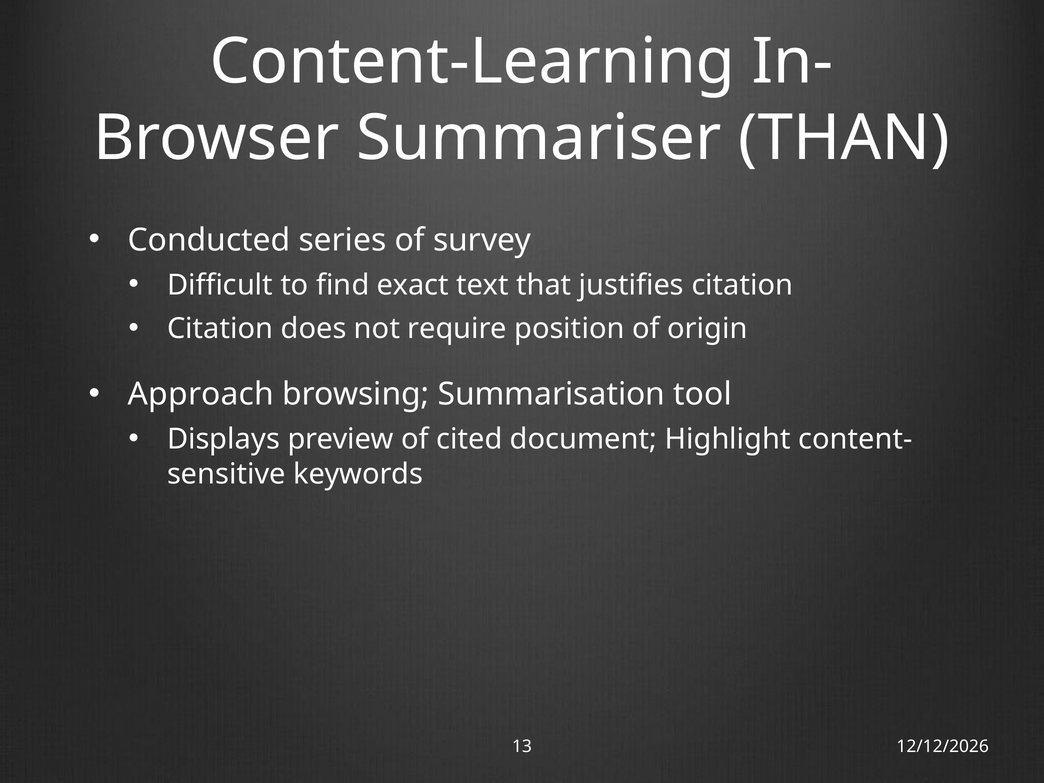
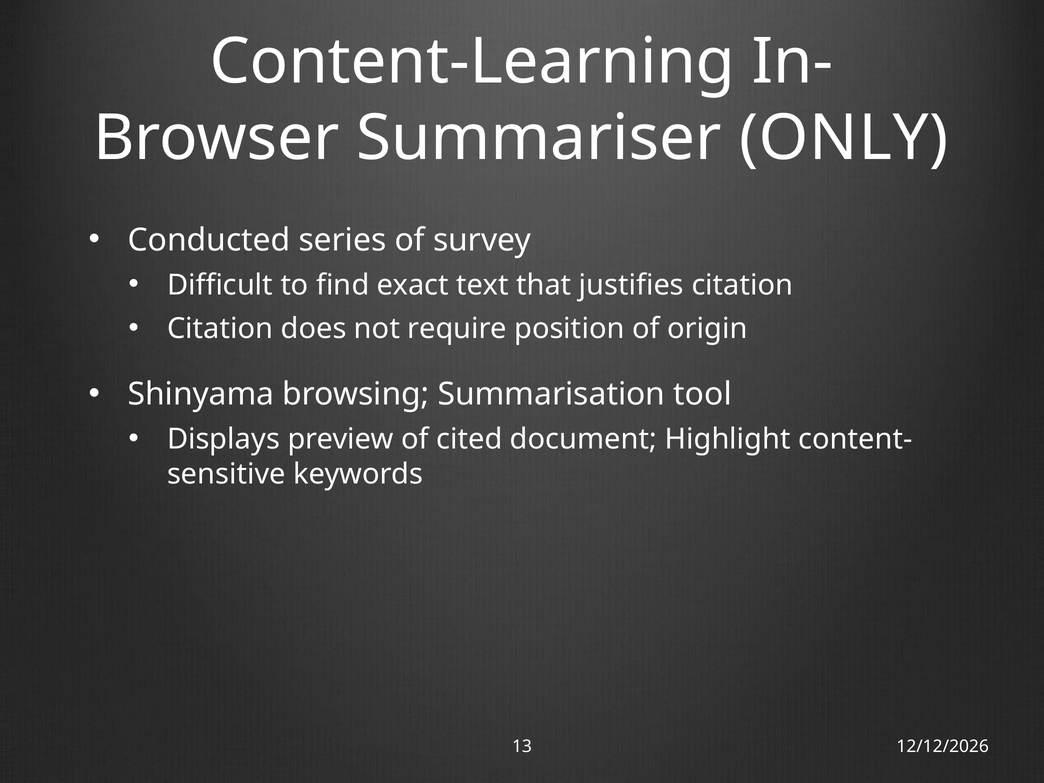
THAN: THAN -> ONLY
Approach: Approach -> Shinyama
